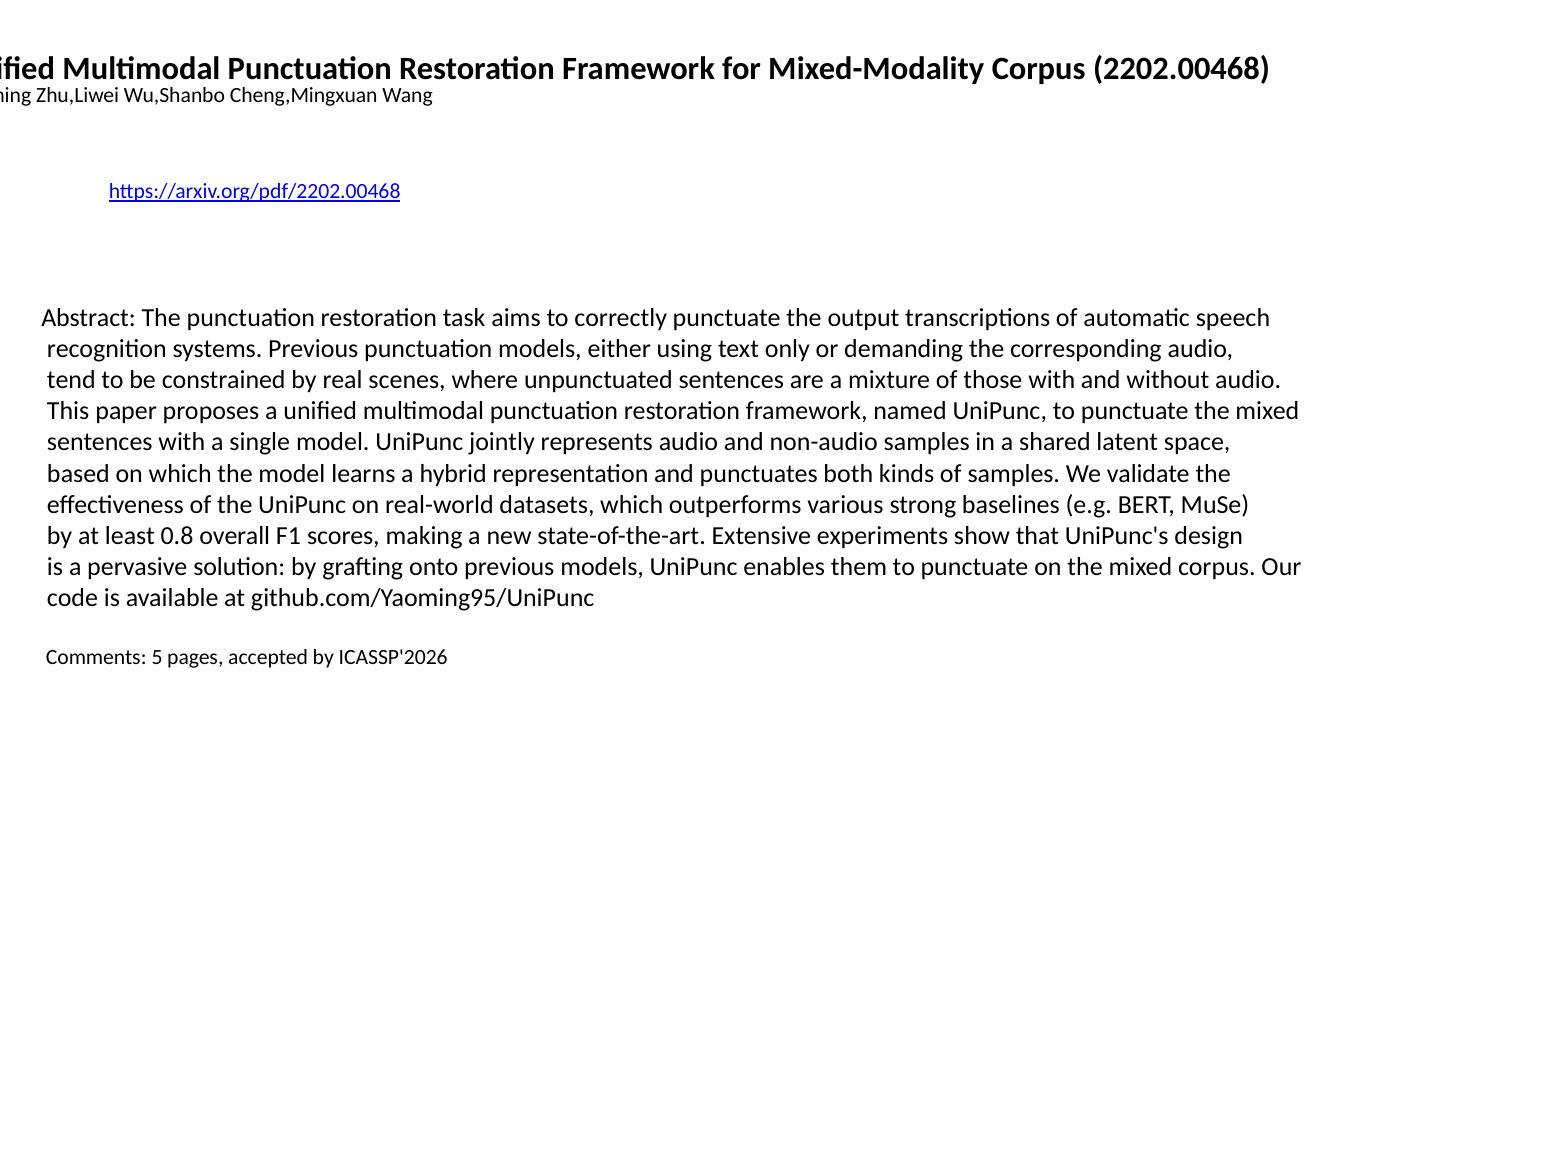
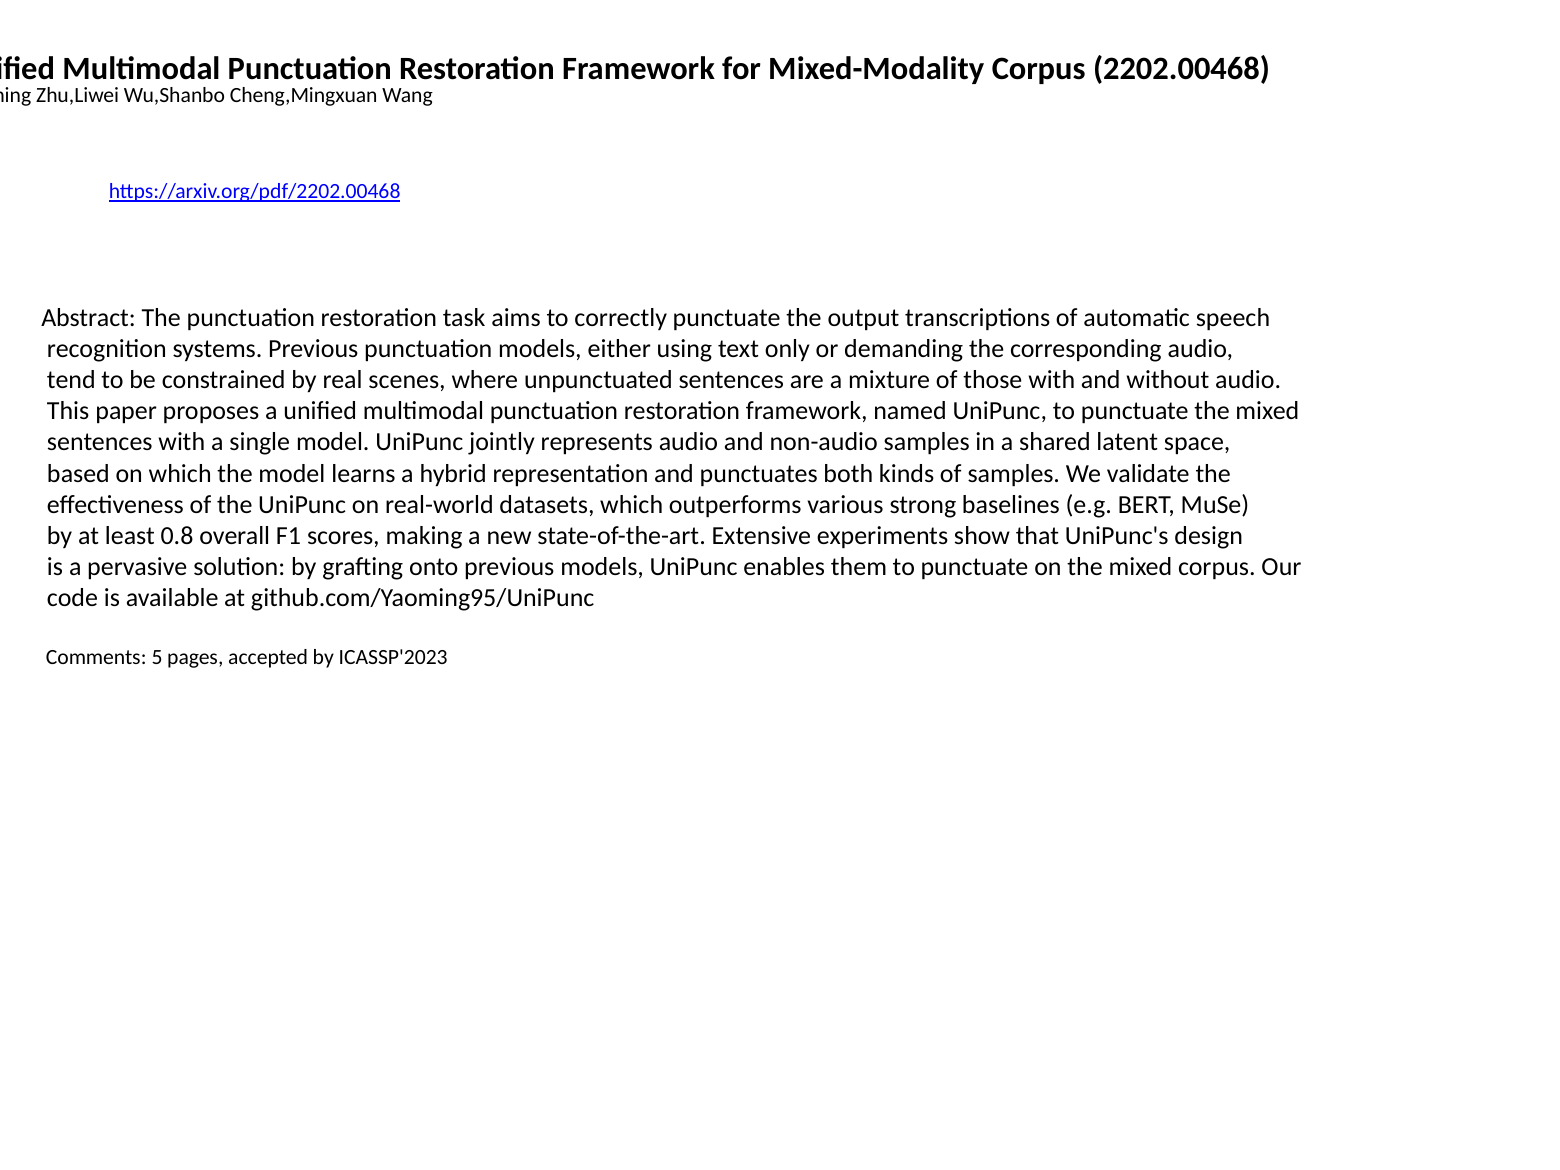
ICASSP'2026: ICASSP'2026 -> ICASSP'2023
